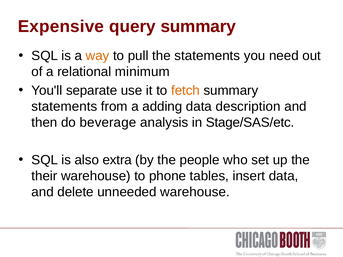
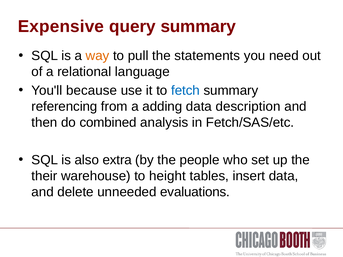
minimum: minimum -> language
separate: separate -> because
fetch colour: orange -> blue
statements at (64, 107): statements -> referencing
beverage: beverage -> combined
Stage/SAS/etc: Stage/SAS/etc -> Fetch/SAS/etc
phone: phone -> height
unneeded warehouse: warehouse -> evaluations
